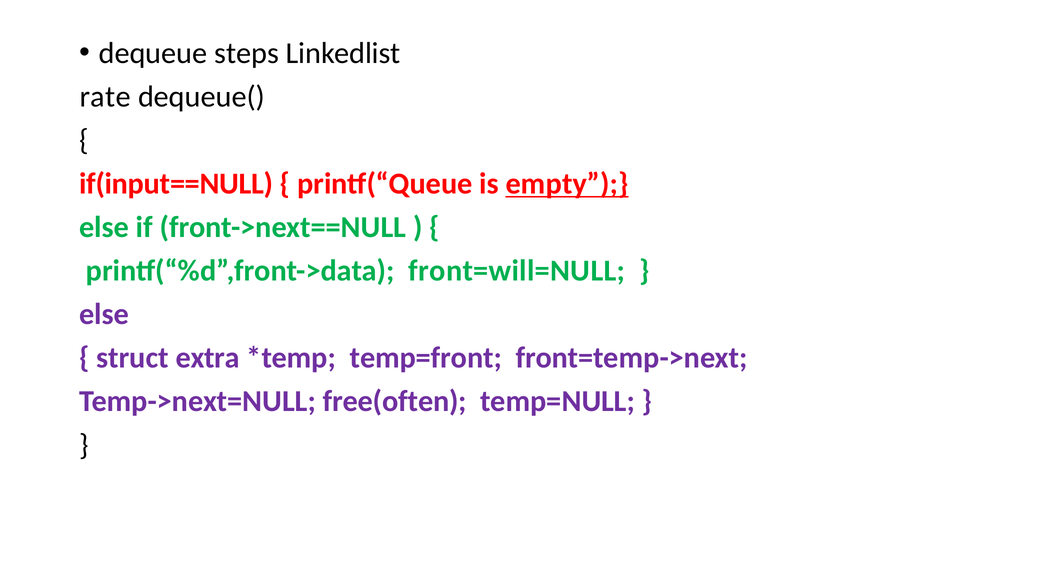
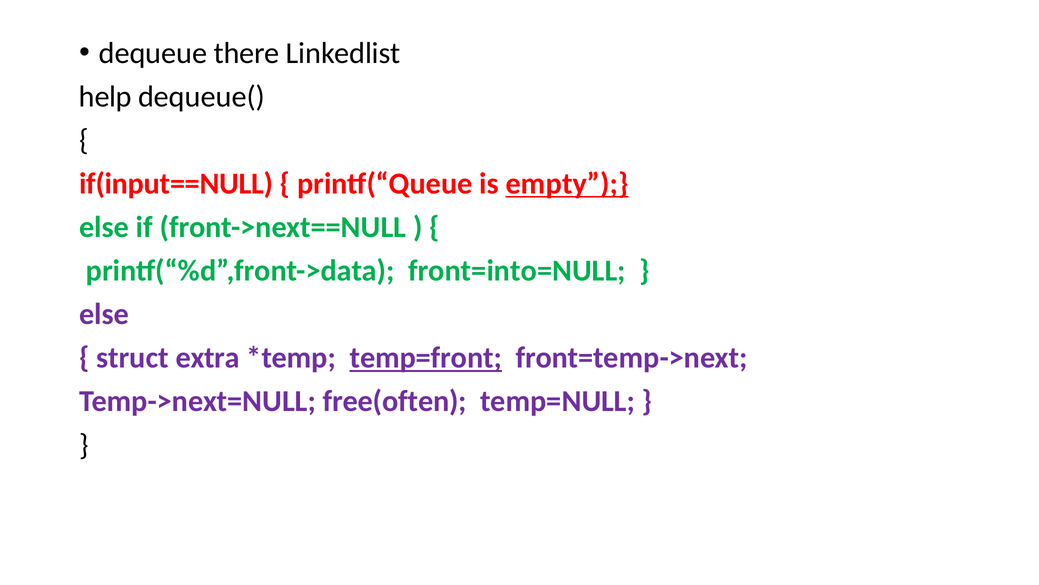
steps: steps -> there
rate: rate -> help
front=will=NULL: front=will=NULL -> front=into=NULL
temp=front underline: none -> present
